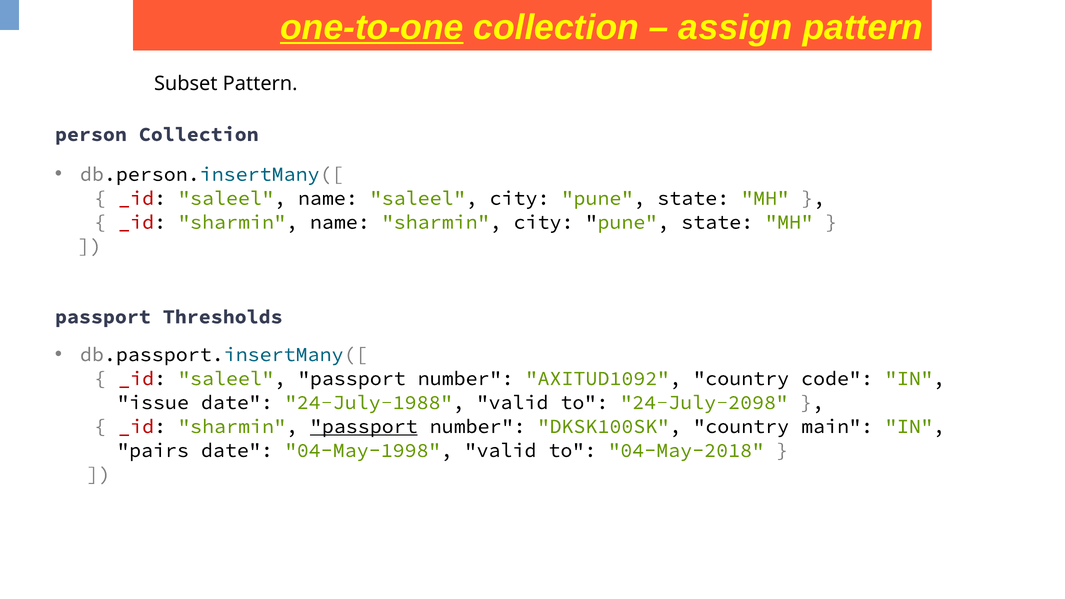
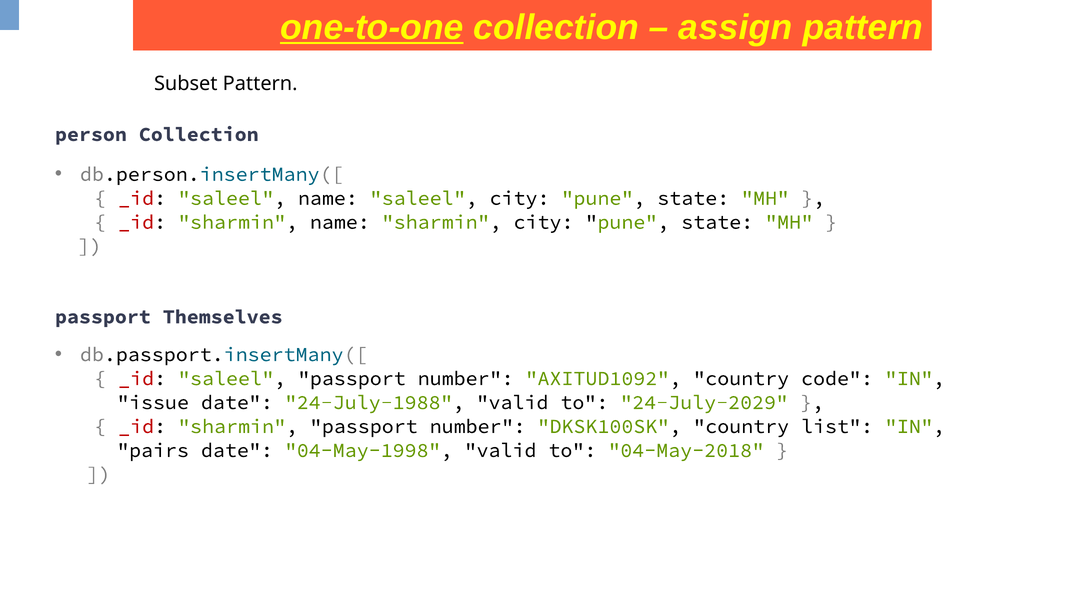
Thresholds: Thresholds -> Themselves
24-July-2098: 24-July-2098 -> 24-July-2029
passport at (364, 426) underline: present -> none
main: main -> list
